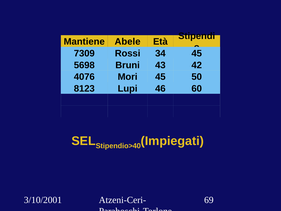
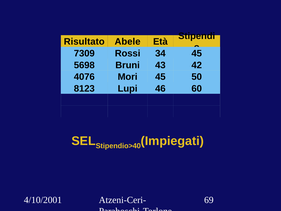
Mantiene: Mantiene -> Risultato
3/10/2001: 3/10/2001 -> 4/10/2001
